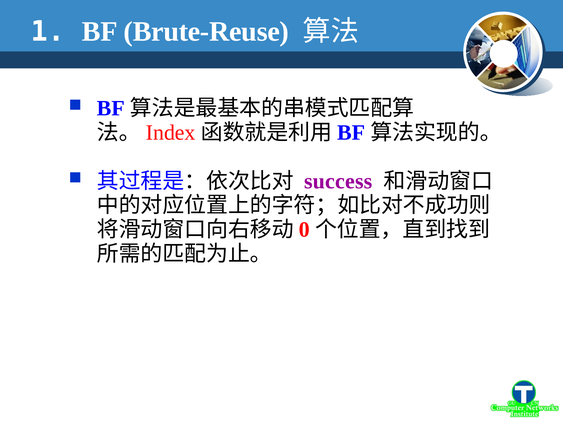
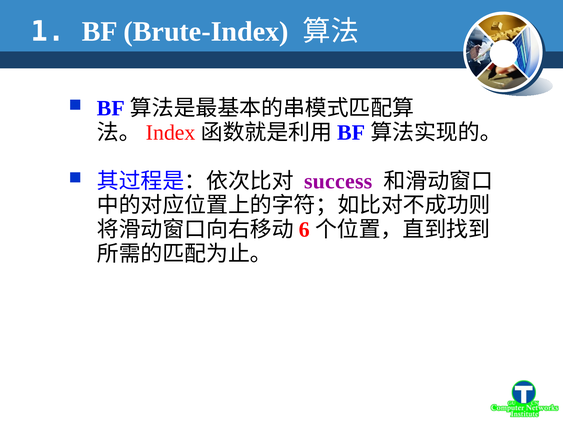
Brute-Reuse: Brute-Reuse -> Brute-Index
0: 0 -> 6
